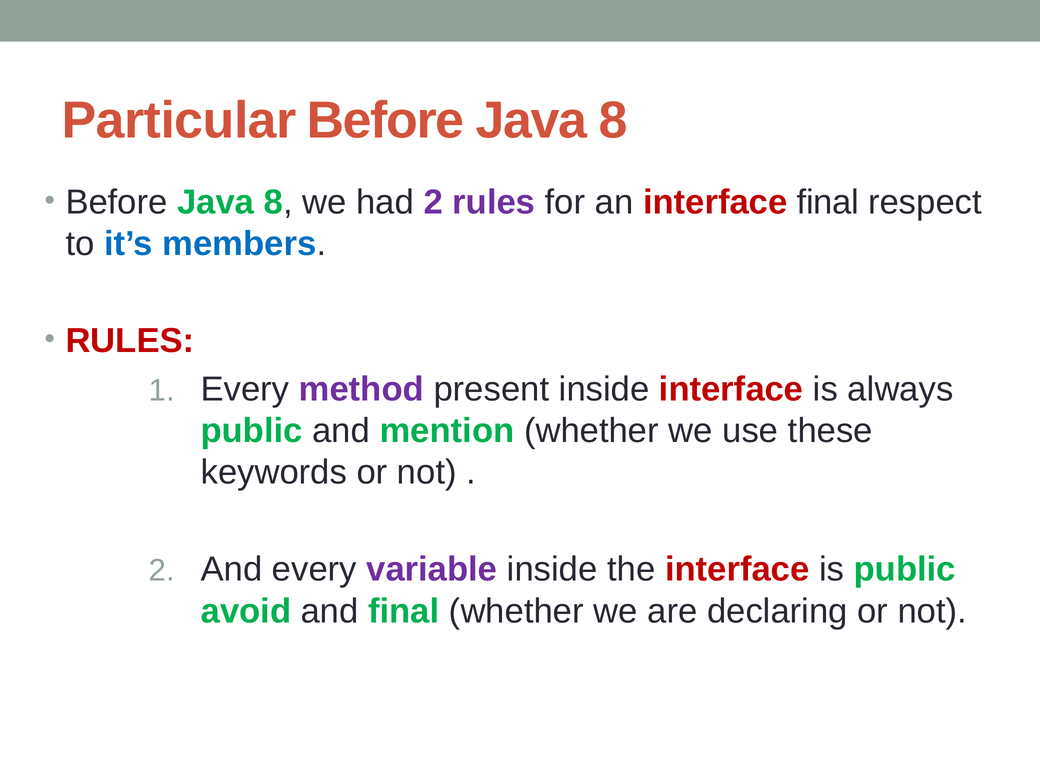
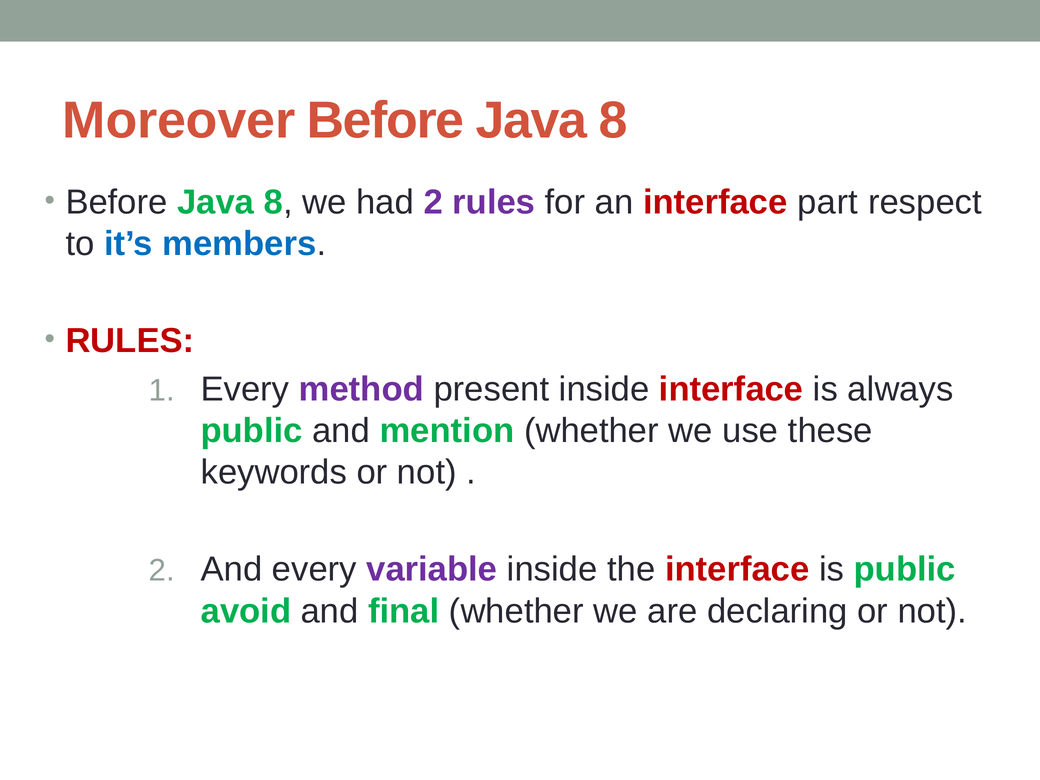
Particular: Particular -> Moreover
interface final: final -> part
